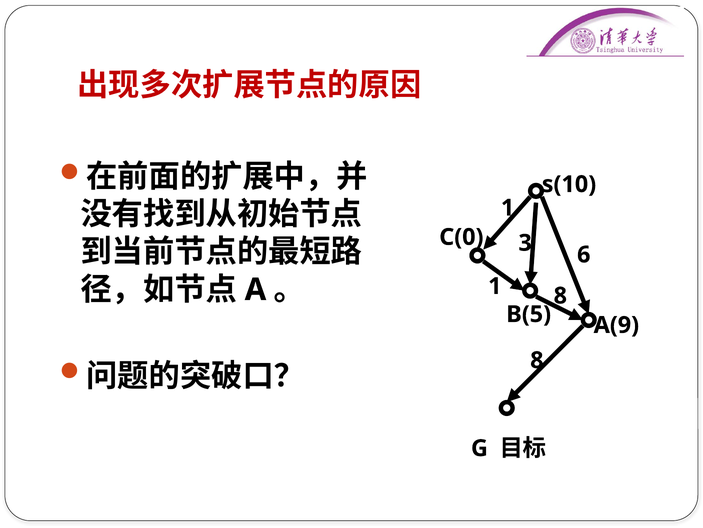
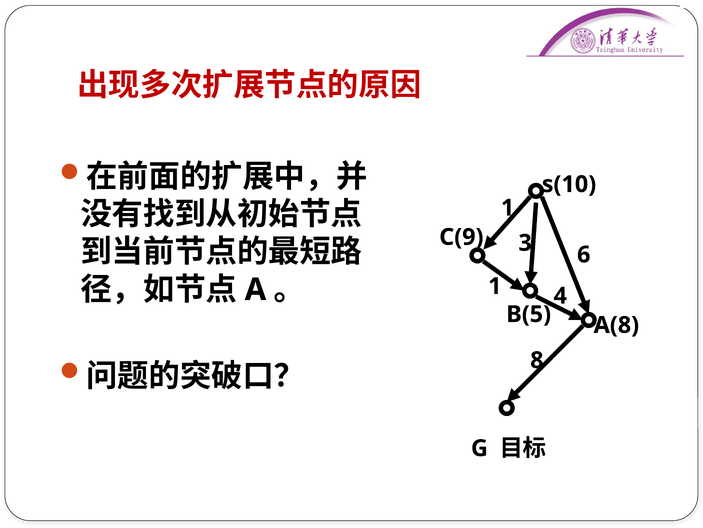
C(0: C(0 -> C(9
1 8: 8 -> 4
A(9: A(9 -> A(8
